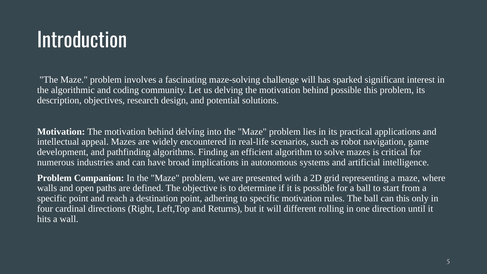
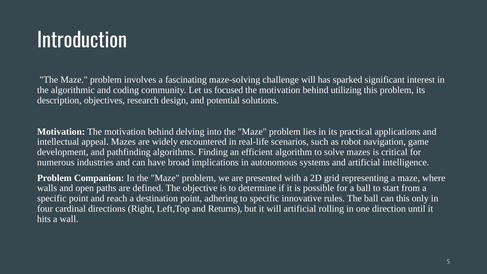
us delving: delving -> focused
behind possible: possible -> utilizing
specific motivation: motivation -> innovative
will different: different -> artificial
